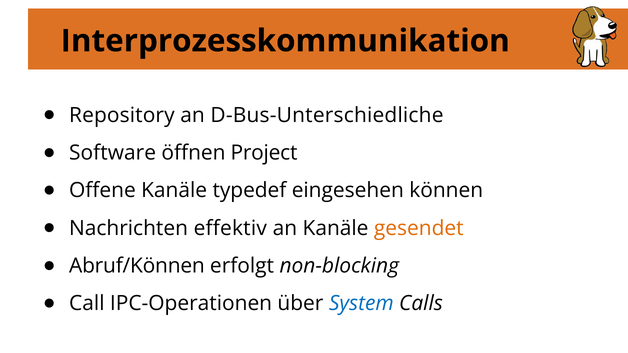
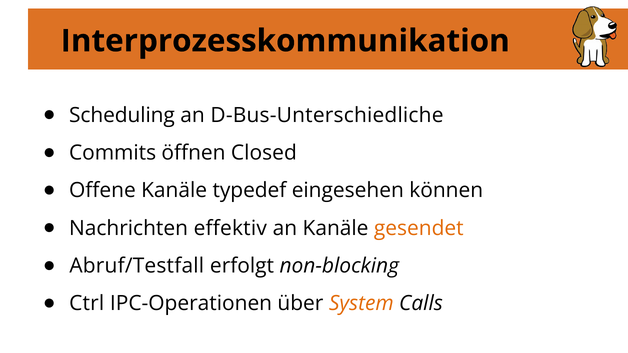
Repository: Repository -> Scheduling
Software: Software -> Commits
Project: Project -> Closed
Abruf/Können: Abruf/Können -> Abruf/Testfall
Call: Call -> Ctrl
System colour: blue -> orange
